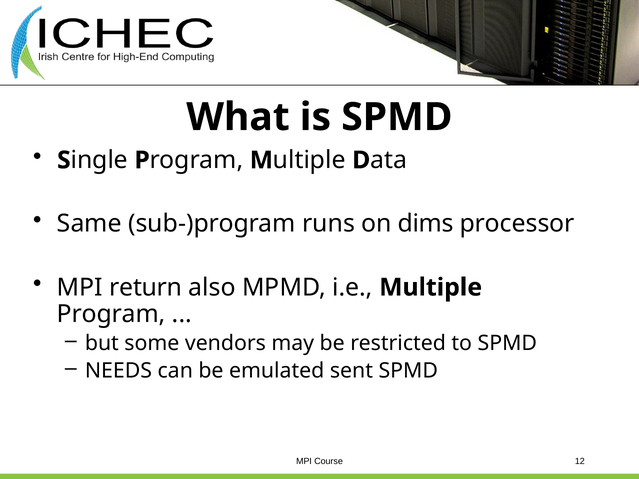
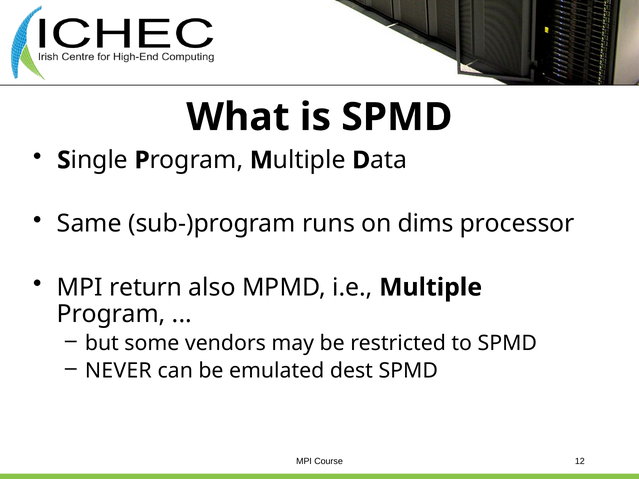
NEEDS: NEEDS -> NEVER
sent: sent -> dest
